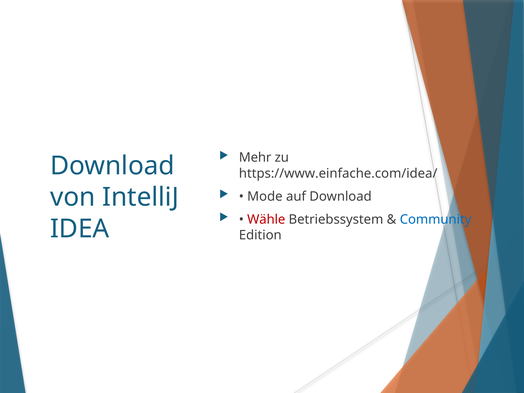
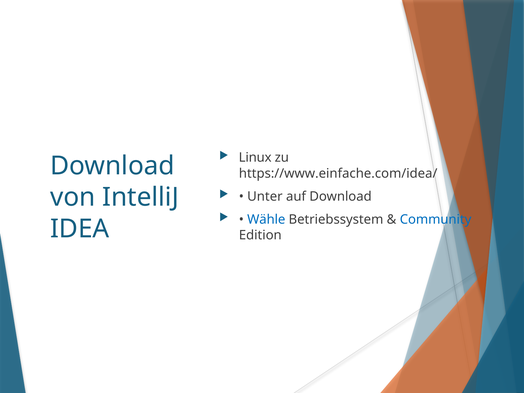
Mehr: Mehr -> Linux
Mode: Mode -> Unter
Wähle colour: red -> blue
